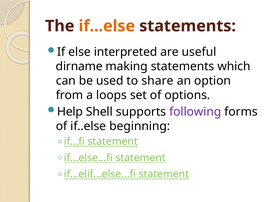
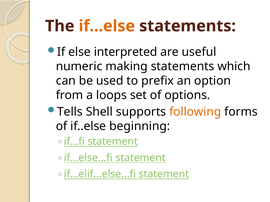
dirname: dirname -> numeric
share: share -> prefix
Help: Help -> Tells
following colour: purple -> orange
